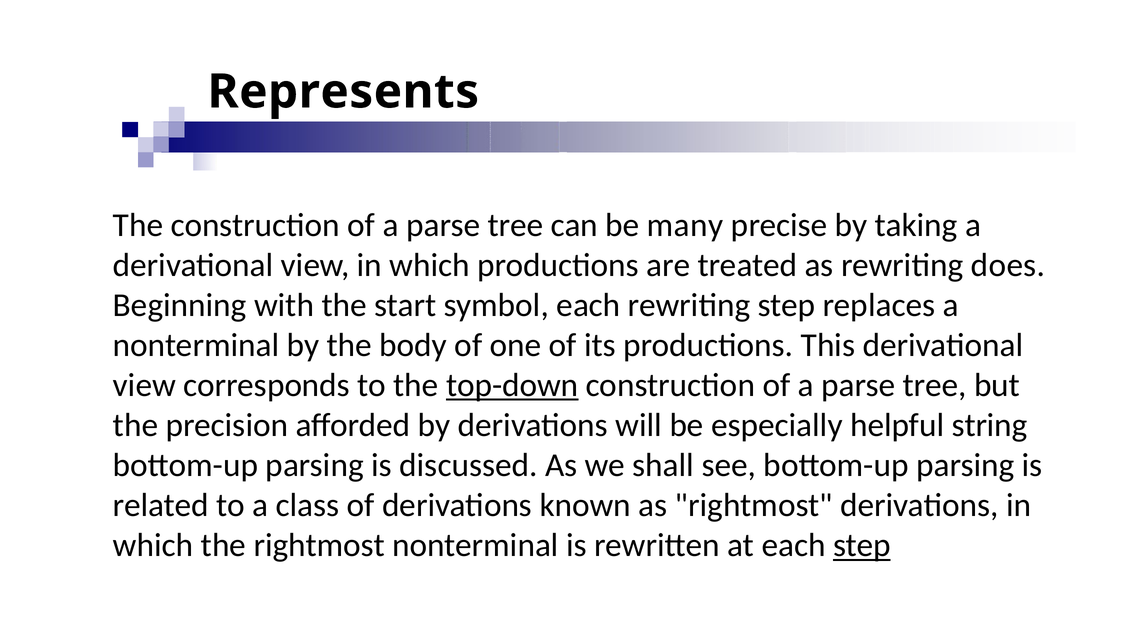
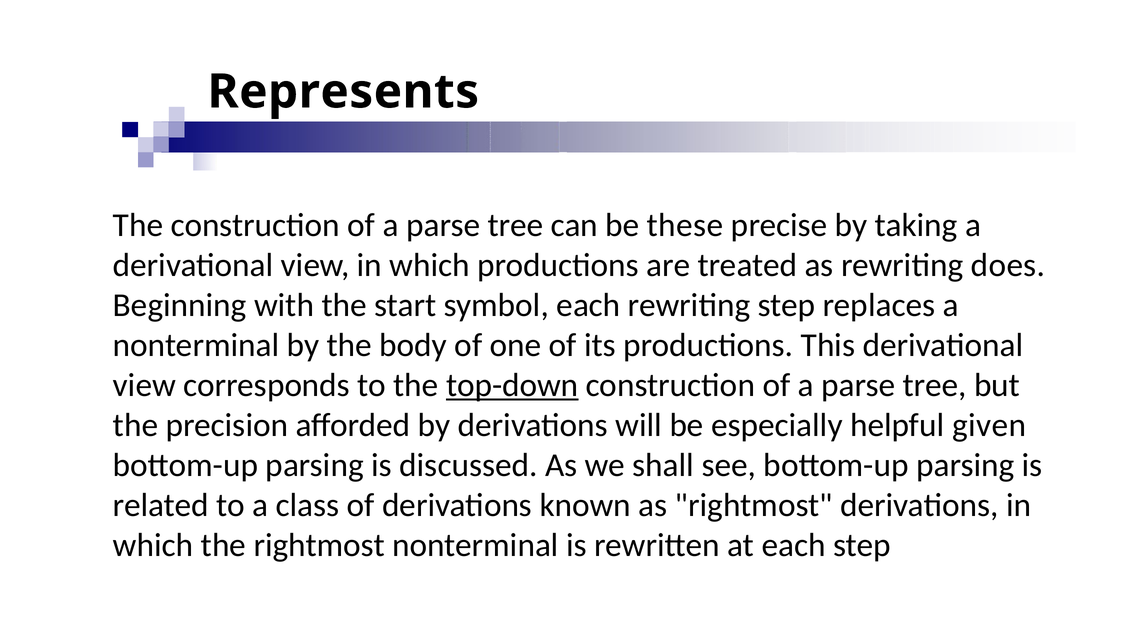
many: many -> these
string: string -> given
step at (862, 545) underline: present -> none
